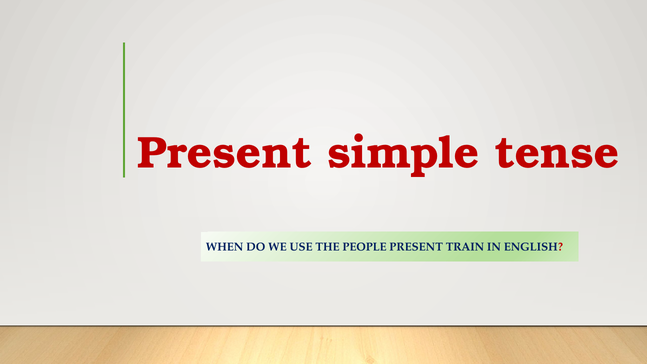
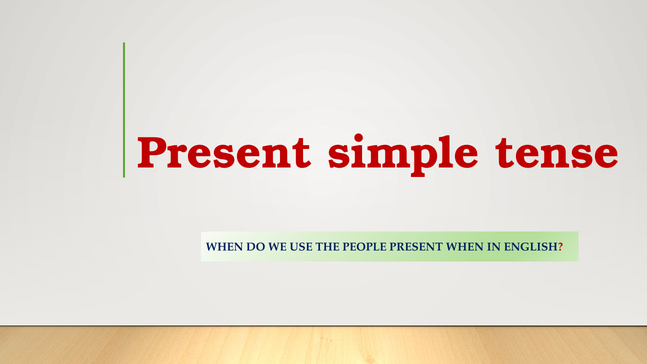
PRESENT TRAIN: TRAIN -> WHEN
